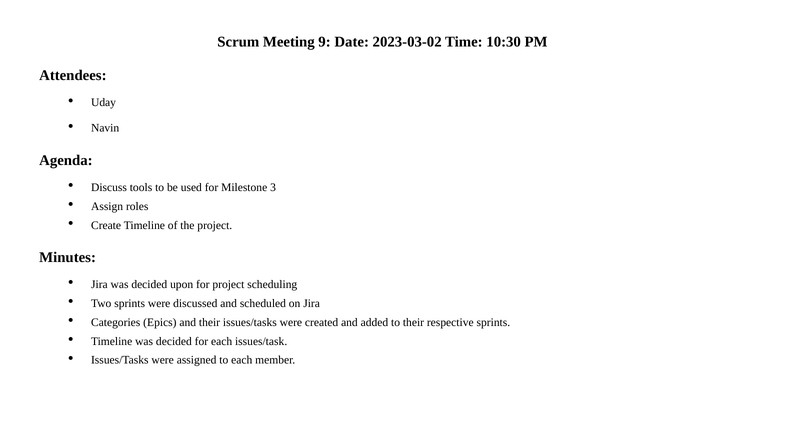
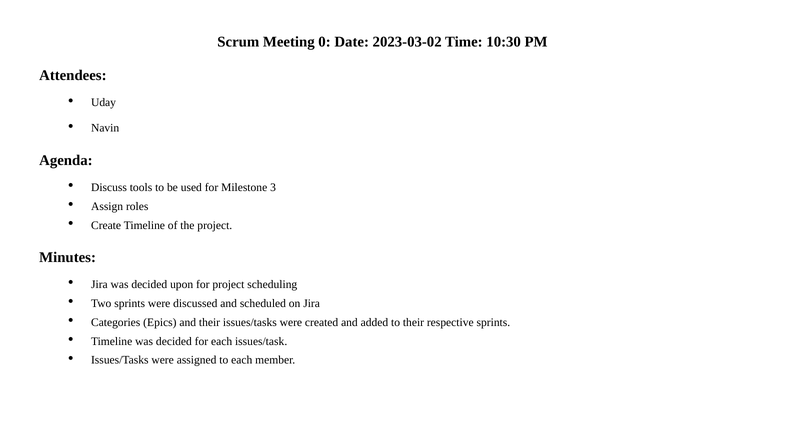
9: 9 -> 0
